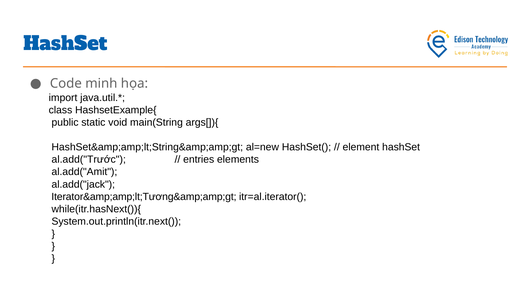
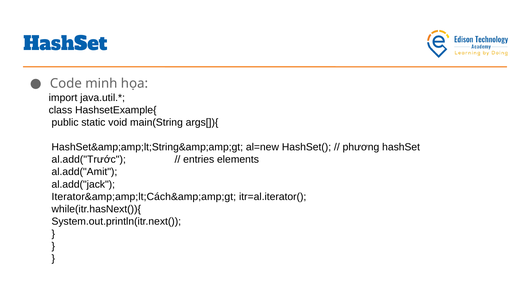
element: element -> phương
Iterator&amp;amp;lt;Tương&amp;amp;gt: Iterator&amp;amp;lt;Tương&amp;amp;gt -> Iterator&amp;amp;lt;Cách&amp;amp;gt
